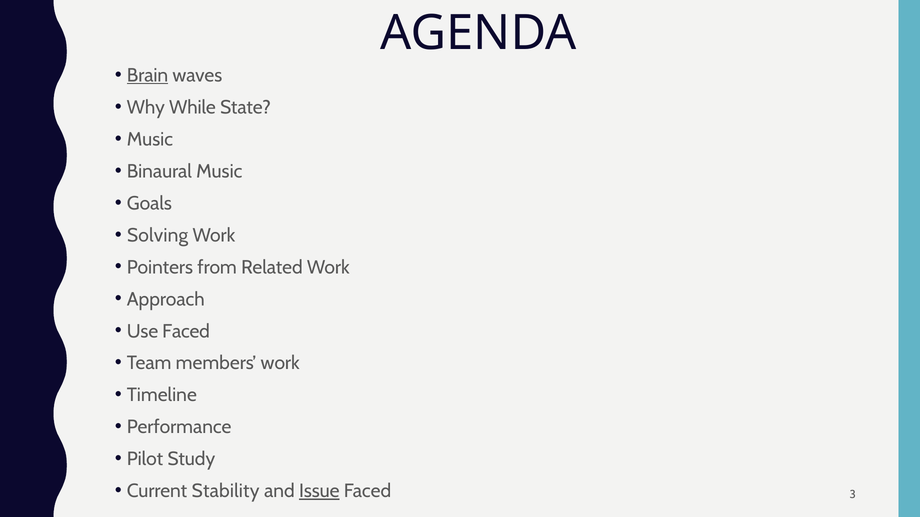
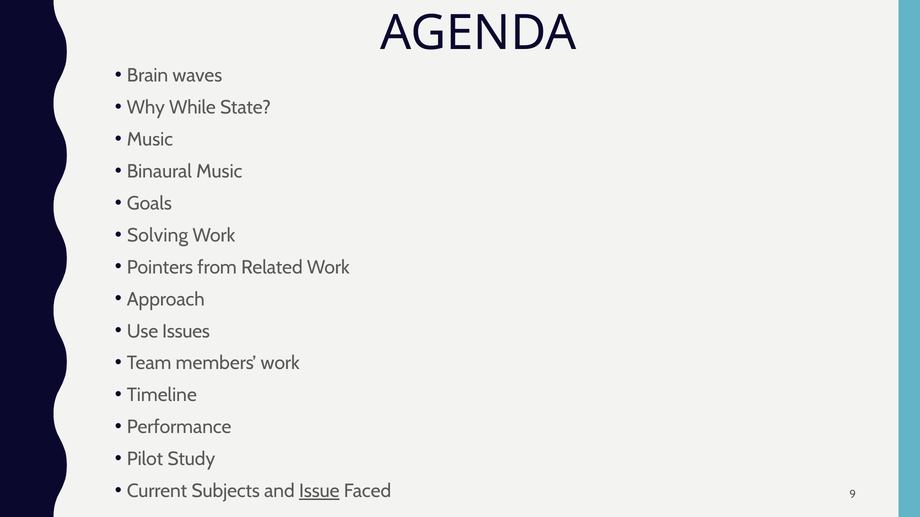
Brain underline: present -> none
Use Faced: Faced -> Issues
Stability: Stability -> Subjects
3: 3 -> 9
